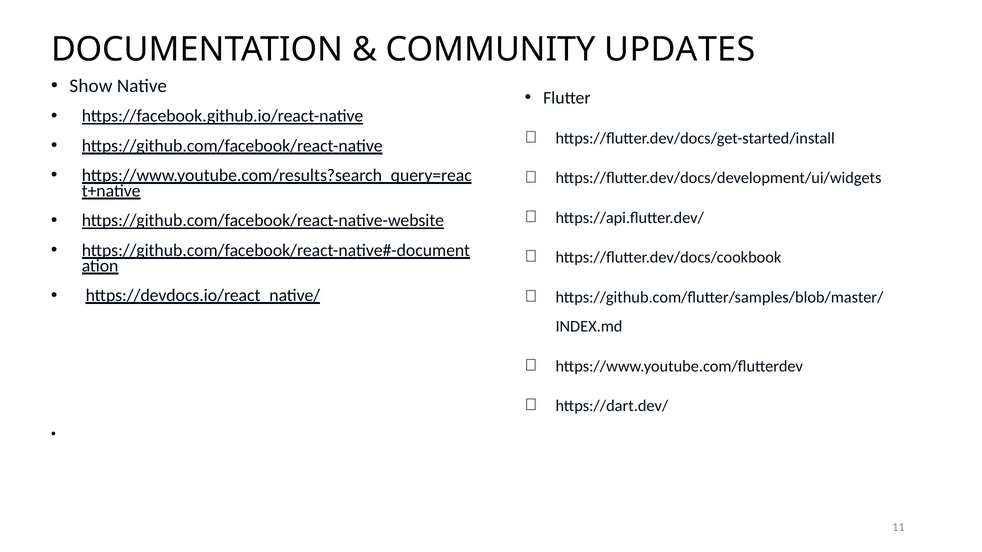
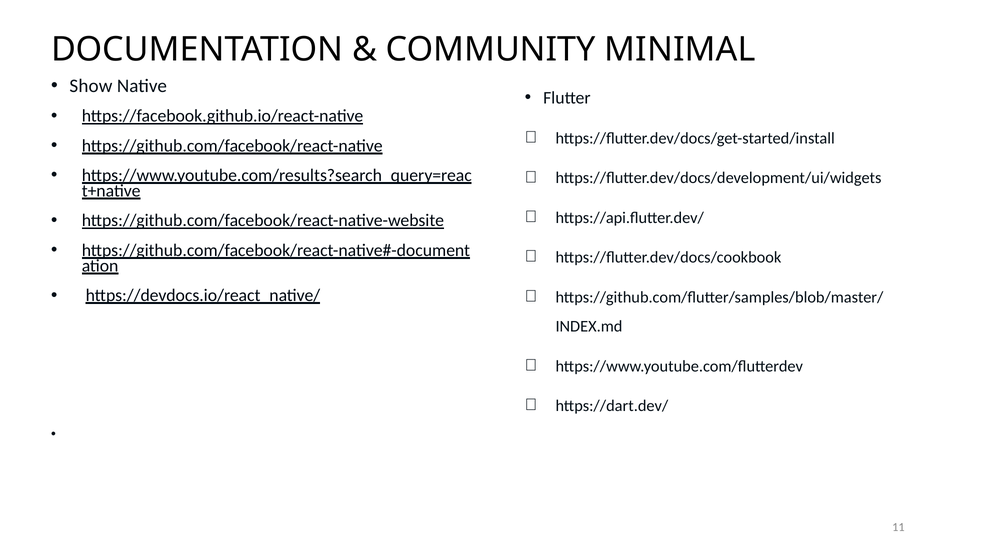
UPDATES: UPDATES -> MINIMAL
